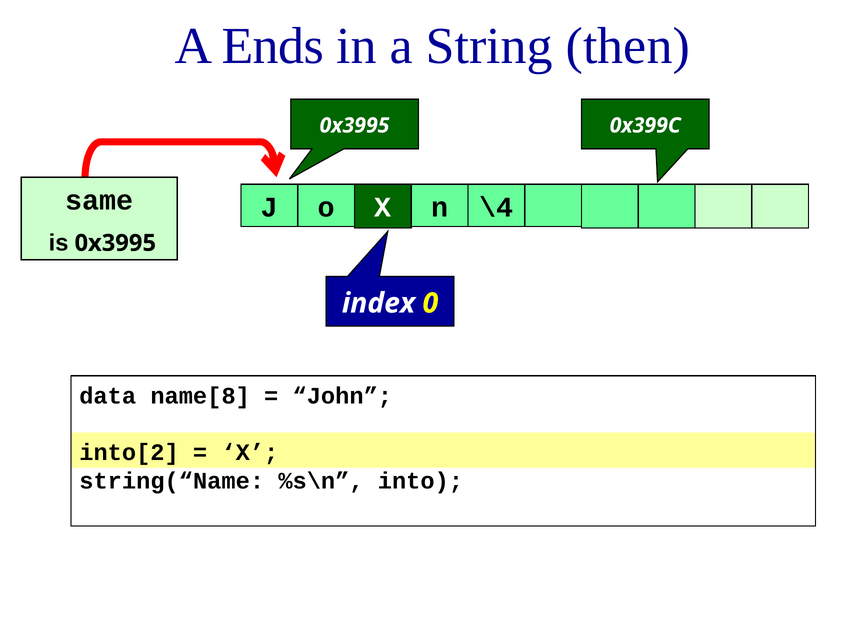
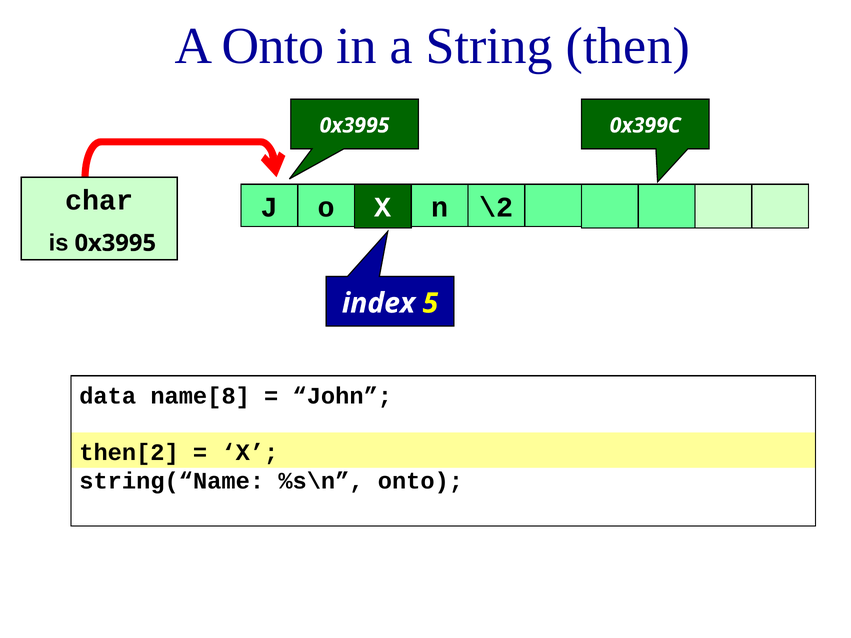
A Ends: Ends -> Onto
same: same -> char
\4: \4 -> \2
0: 0 -> 5
into[2: into[2 -> then[2
%s\n into: into -> onto
